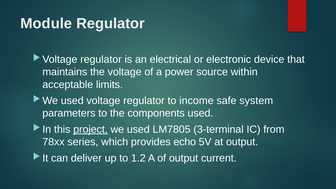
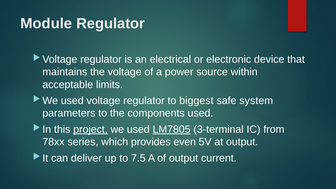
income: income -> biggest
LM7805 underline: none -> present
echo: echo -> even
1.2: 1.2 -> 7.5
